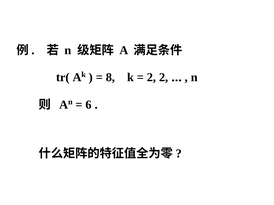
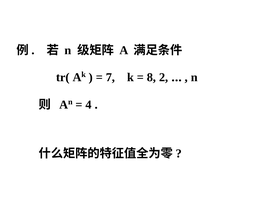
8: 8 -> 7
2 at (151, 77): 2 -> 8
6: 6 -> 4
